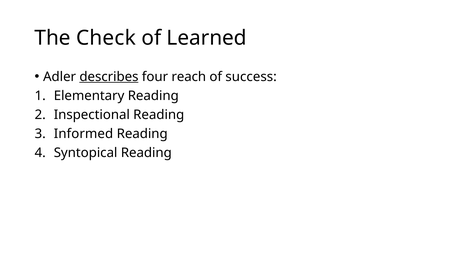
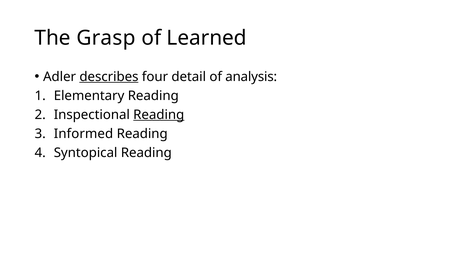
Check: Check -> Grasp
reach: reach -> detail
success: success -> analysis
Reading at (159, 115) underline: none -> present
